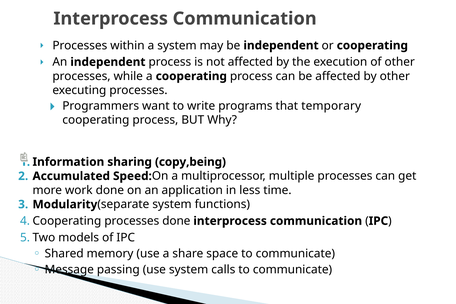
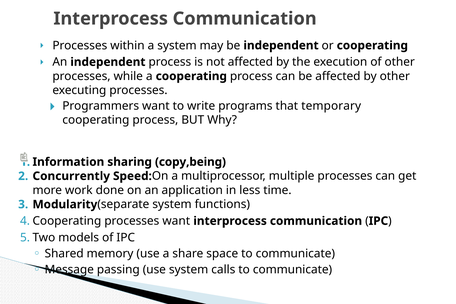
Accumulated: Accumulated -> Concurrently
processes done: done -> want
